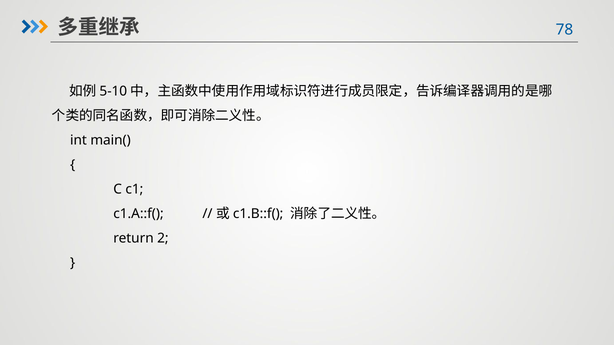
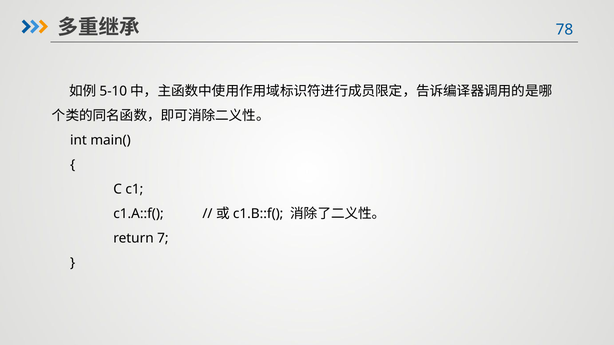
2: 2 -> 7
